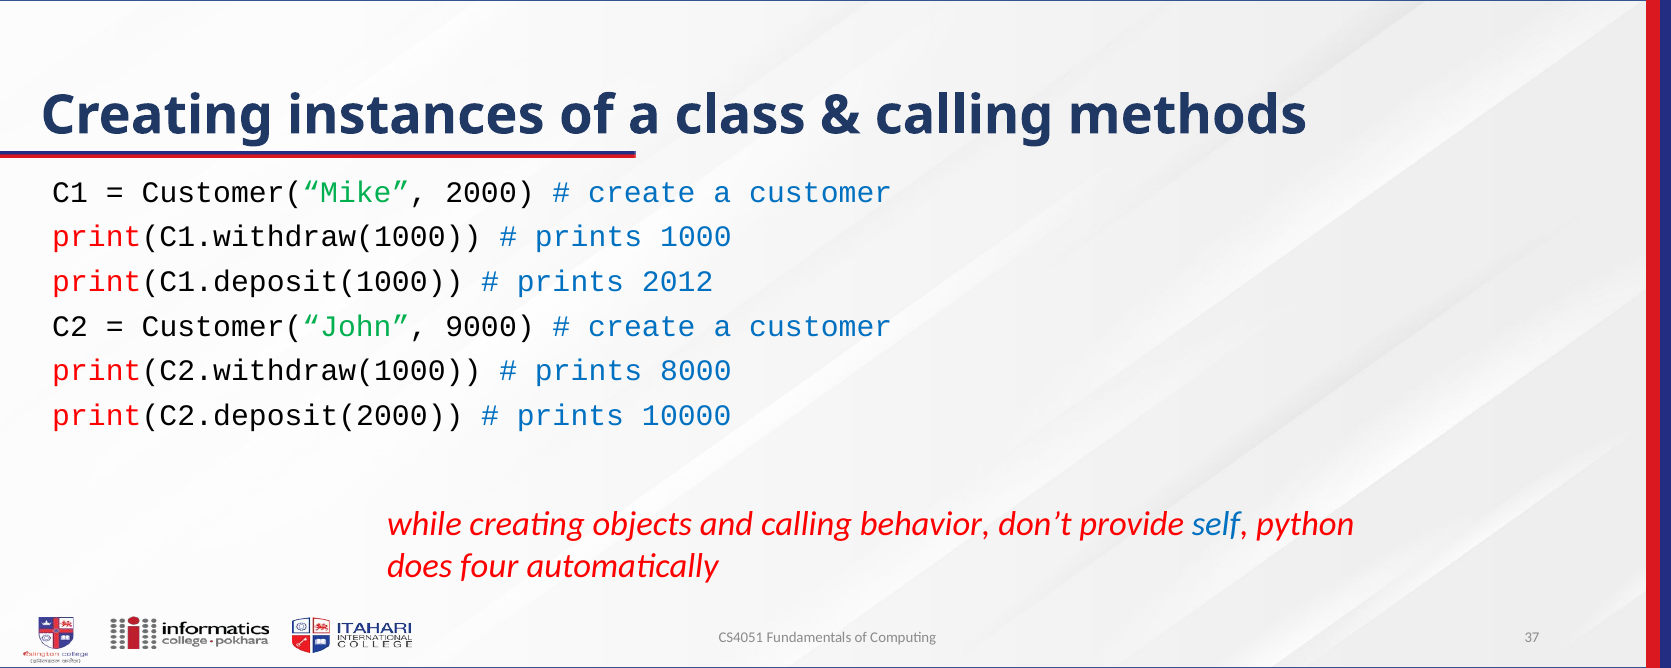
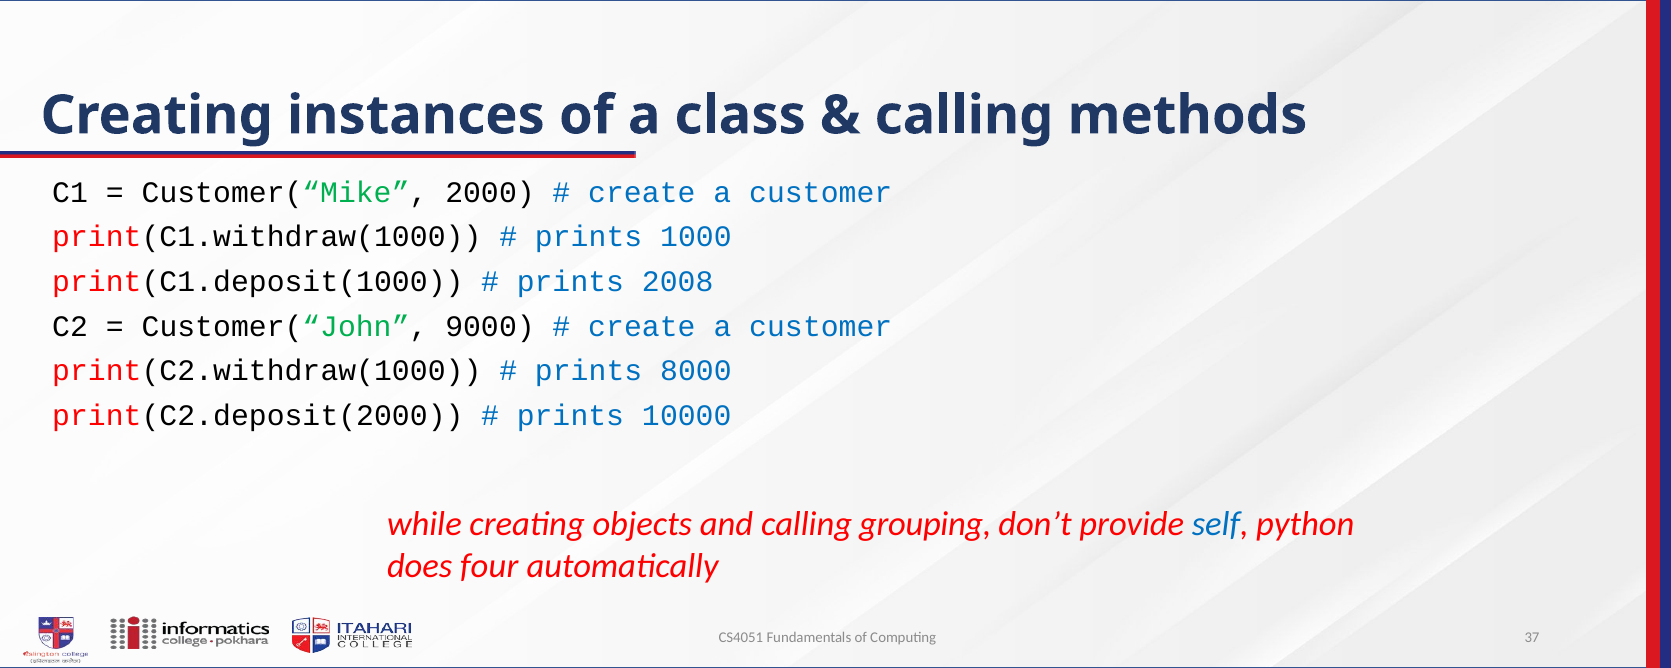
2012: 2012 -> 2008
behavior: behavior -> grouping
